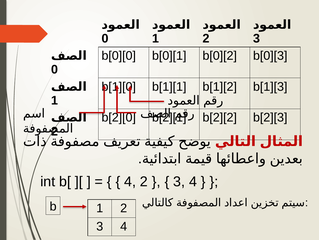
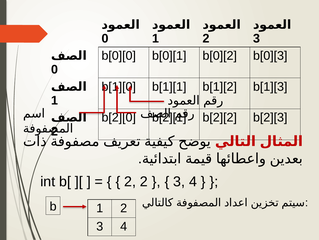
4 at (130, 181): 4 -> 2
